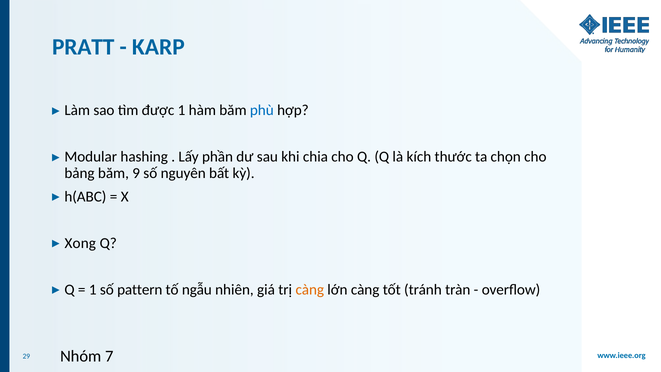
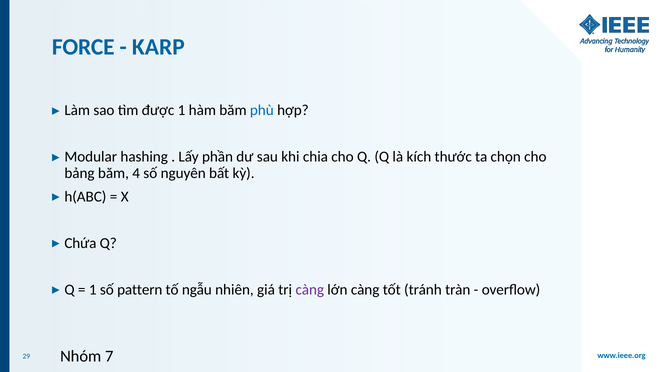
PRATT: PRATT -> FORCE
9: 9 -> 4
Xong: Xong -> Chứa
càng at (310, 289) colour: orange -> purple
